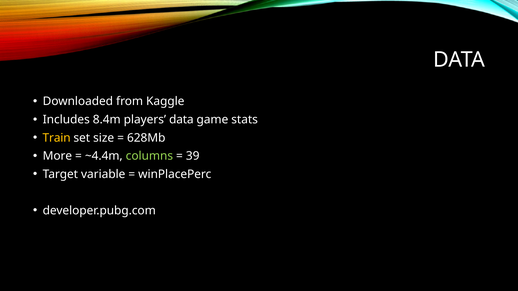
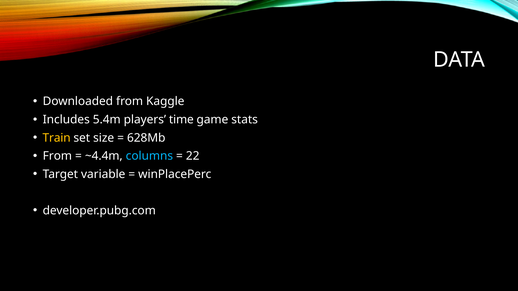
8.4m: 8.4m -> 5.4m
players data: data -> time
More at (57, 156): More -> From
columns colour: light green -> light blue
39: 39 -> 22
